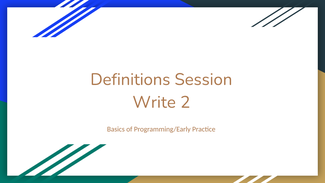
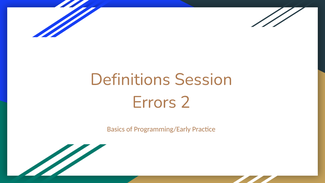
Write: Write -> Errors
